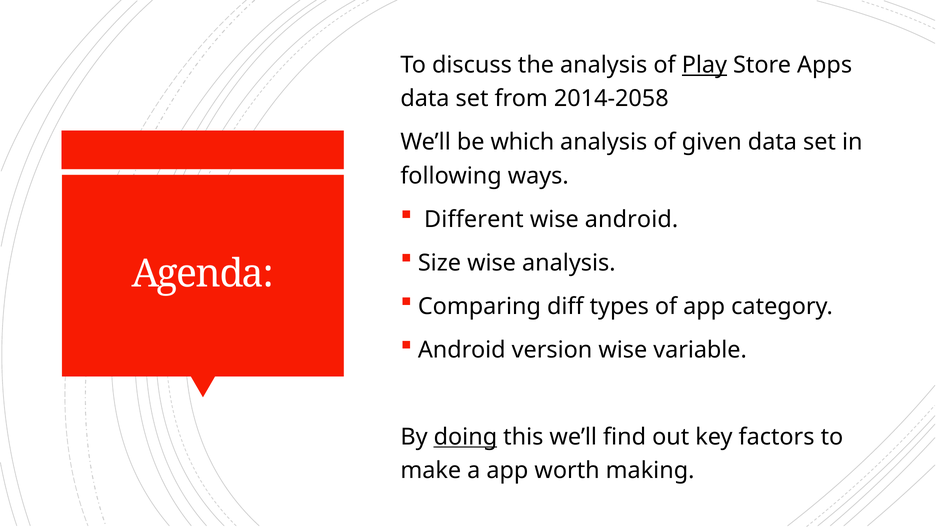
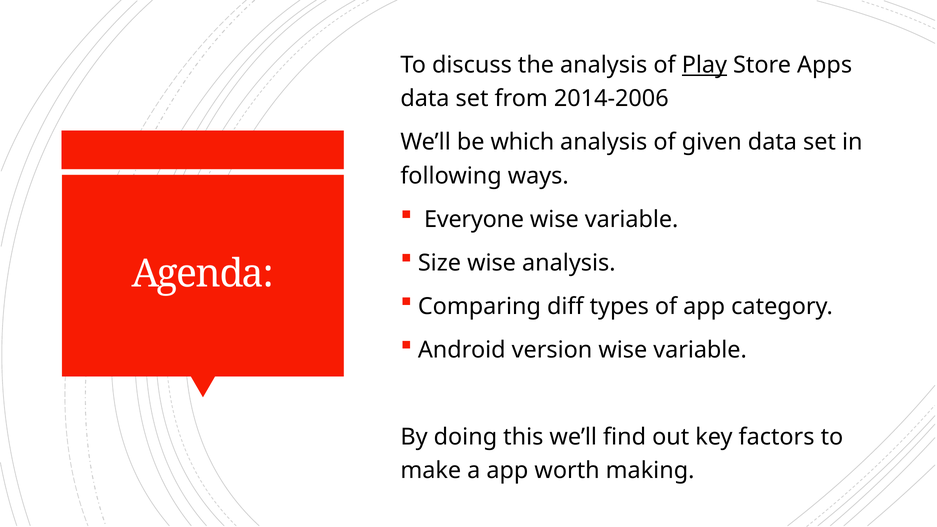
2014-2058: 2014-2058 -> 2014-2006
Different: Different -> Everyone
android at (632, 219): android -> variable
doing underline: present -> none
